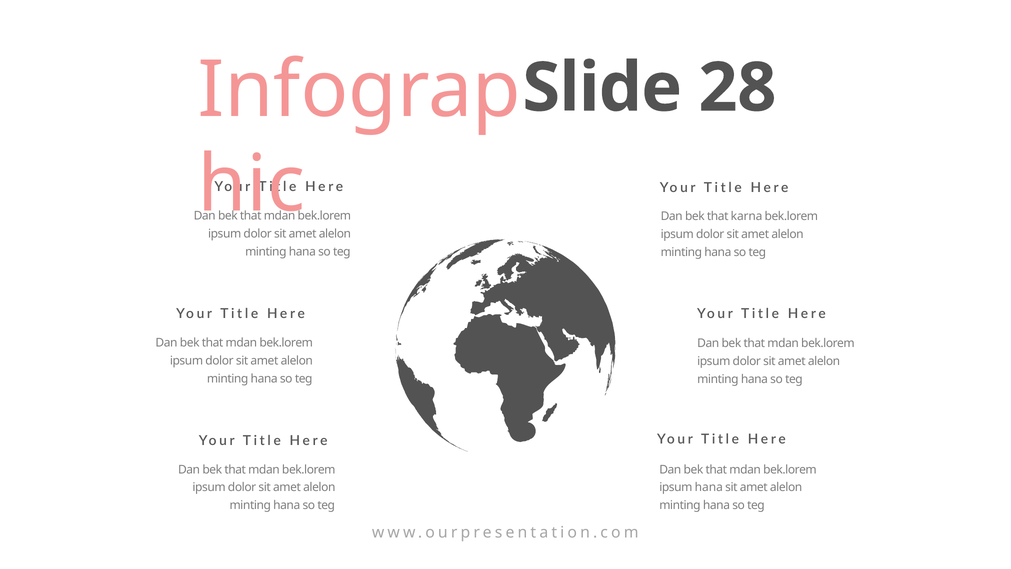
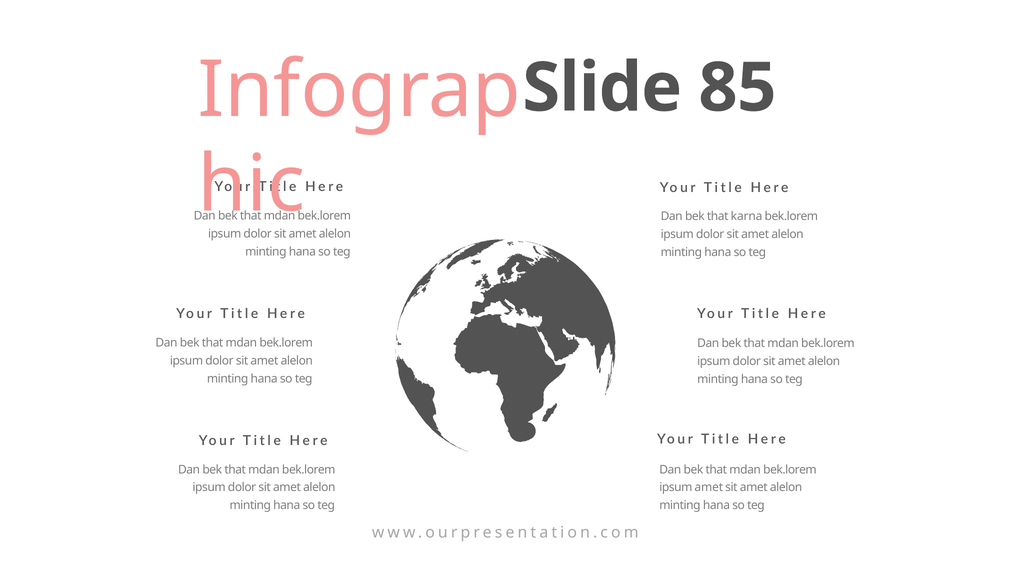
28: 28 -> 85
ipsum hana: hana -> amet
